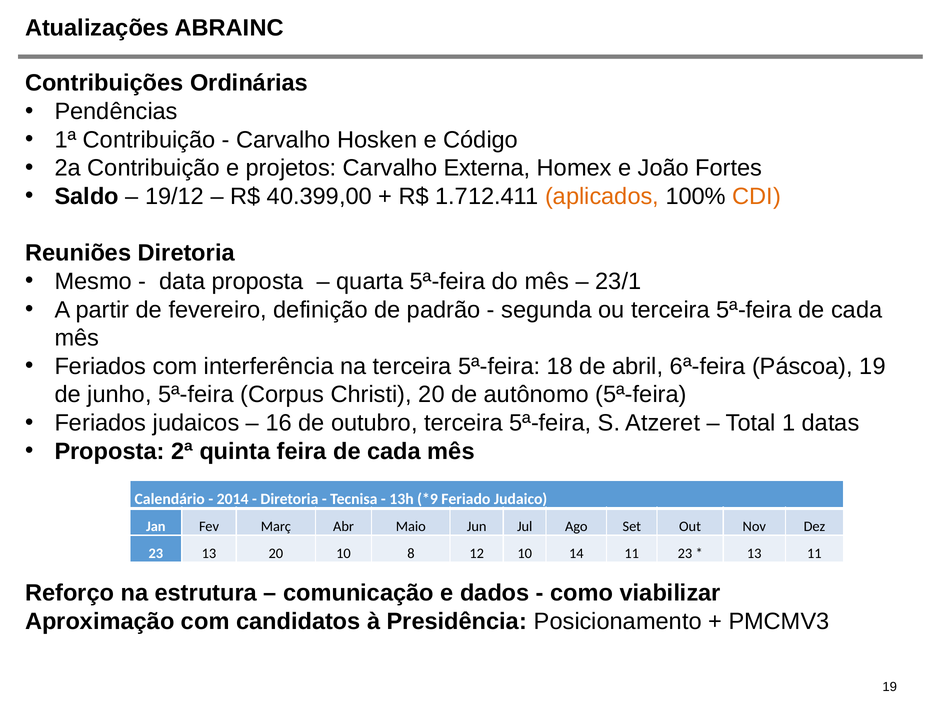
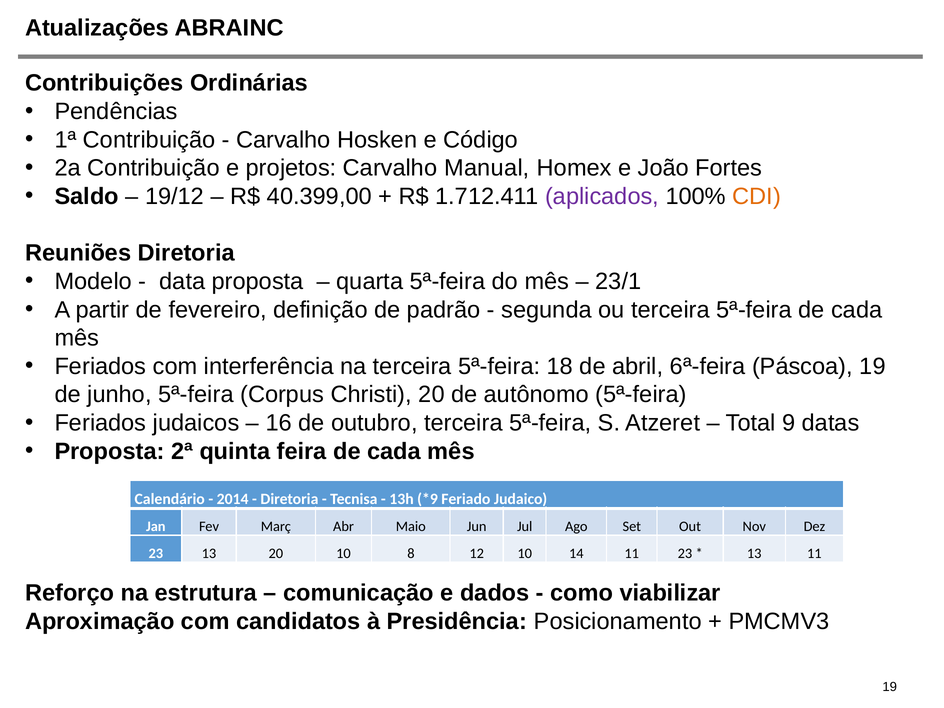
Externa: Externa -> Manual
aplicados colour: orange -> purple
Mesmo: Mesmo -> Modelo
1: 1 -> 9
